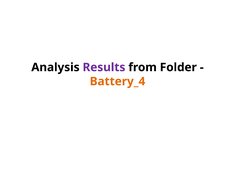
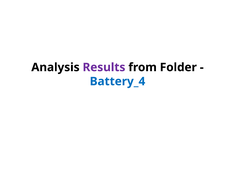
Battery_4 colour: orange -> blue
